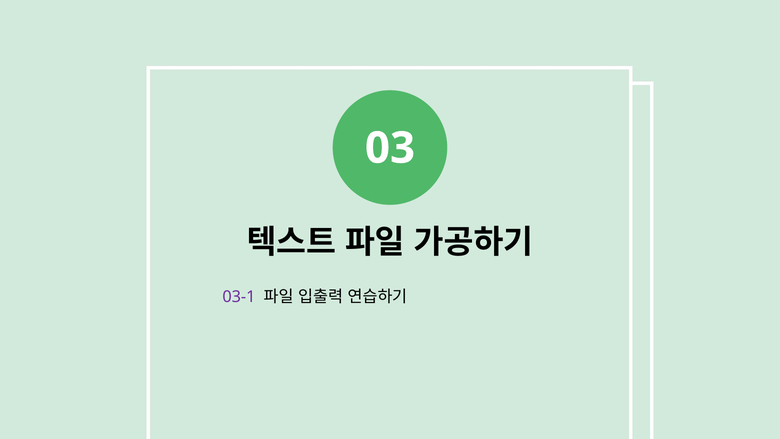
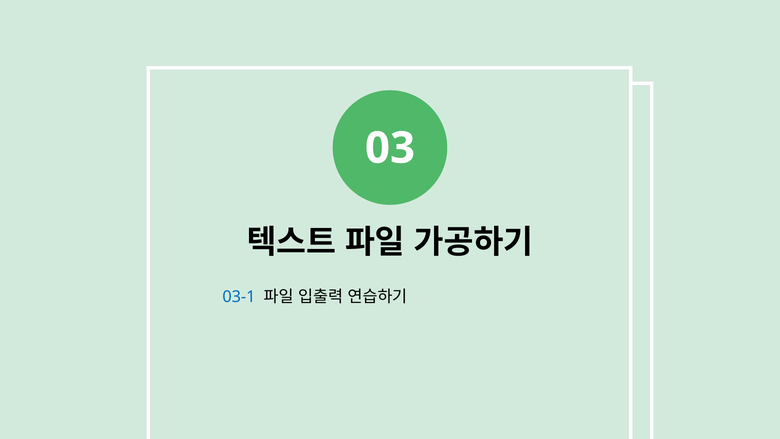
03-1 colour: purple -> blue
